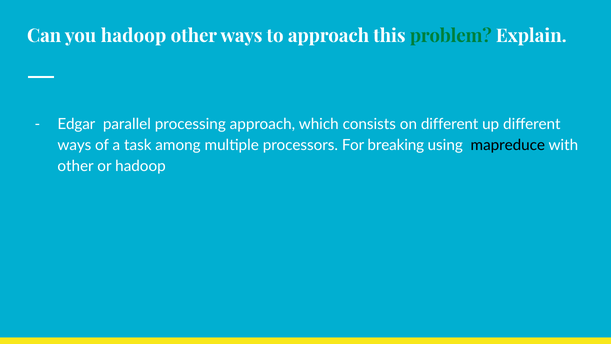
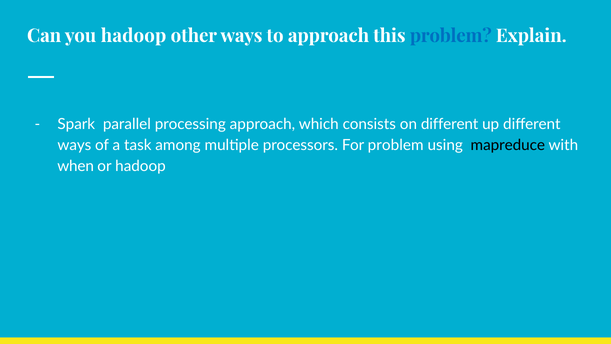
problem at (451, 36) colour: green -> blue
Edgar: Edgar -> Spark
For breaking: breaking -> problem
other at (76, 166): other -> when
